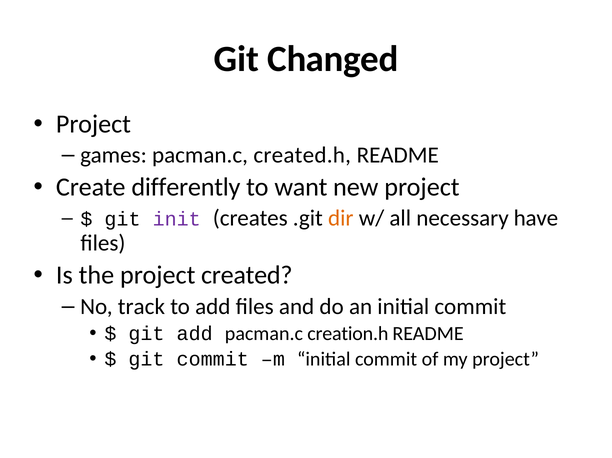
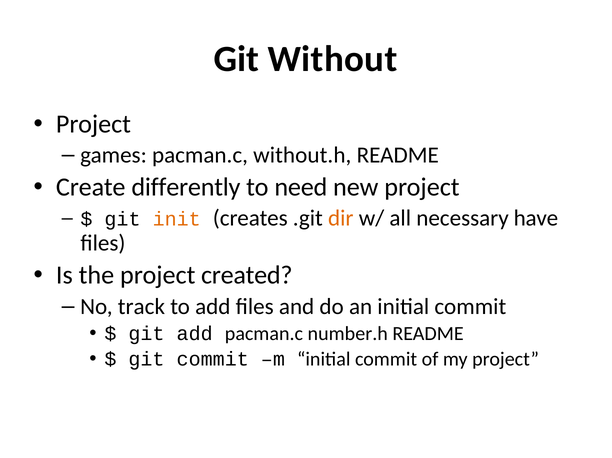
Changed: Changed -> Without
created.h: created.h -> without.h
want: want -> need
init colour: purple -> orange
creation.h: creation.h -> number.h
